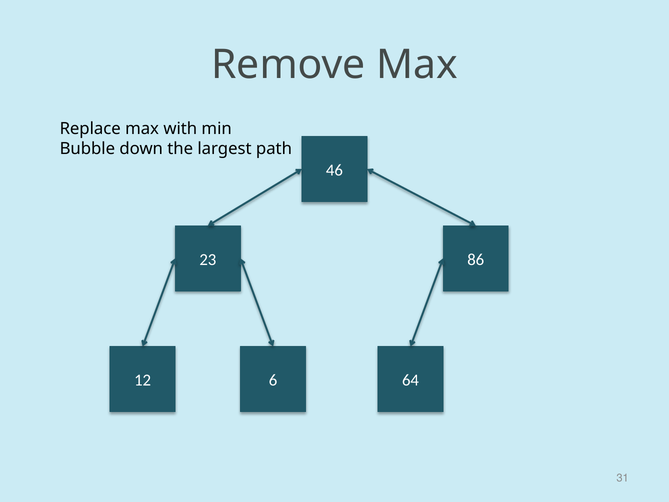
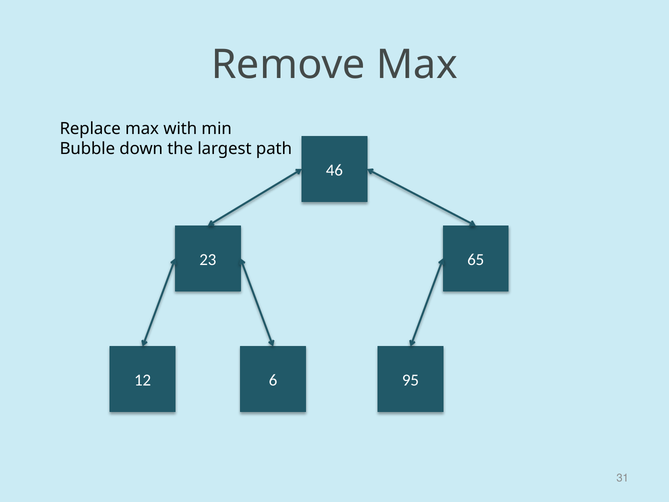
86: 86 -> 65
64: 64 -> 95
